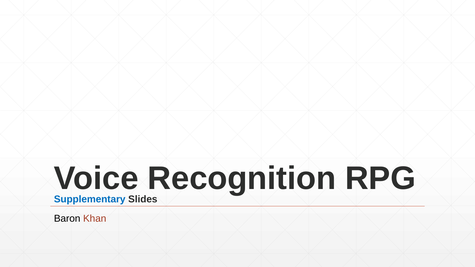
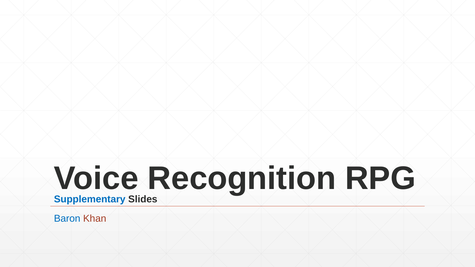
Baron colour: black -> blue
